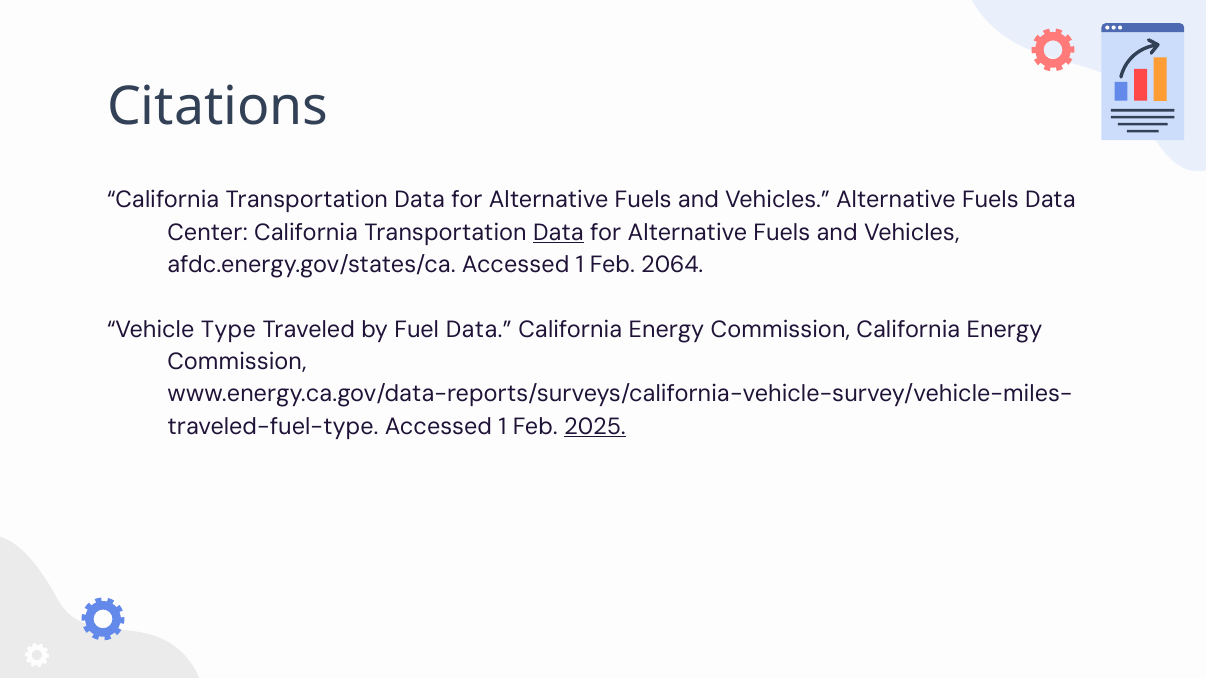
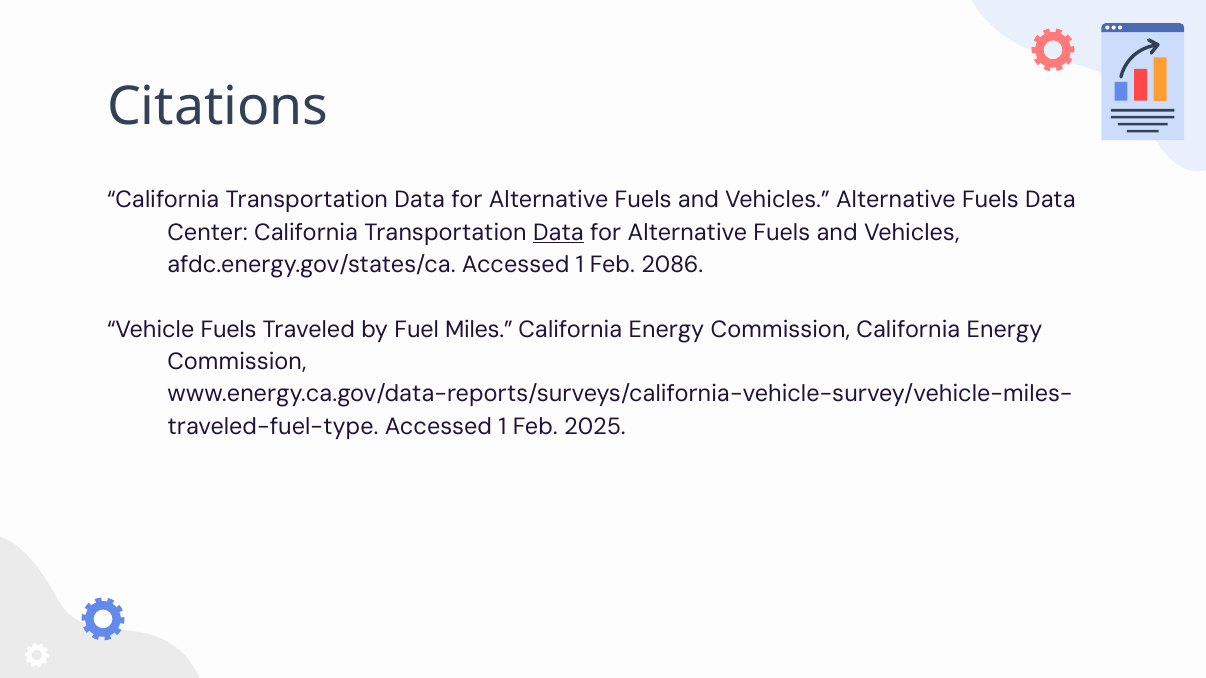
2064: 2064 -> 2086
Vehicle Type: Type -> Fuels
Fuel Data: Data -> Miles
2025 underline: present -> none
